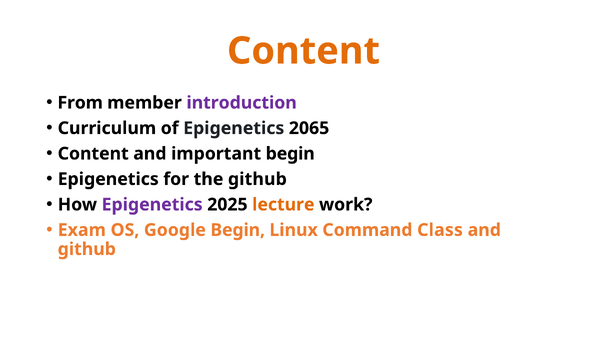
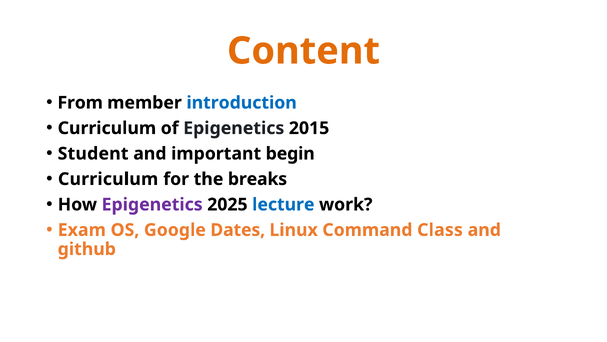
introduction colour: purple -> blue
2065: 2065 -> 2015
Content at (93, 153): Content -> Student
Epigenetics at (108, 179): Epigenetics -> Curriculum
the github: github -> breaks
lecture colour: orange -> blue
Google Begin: Begin -> Dates
